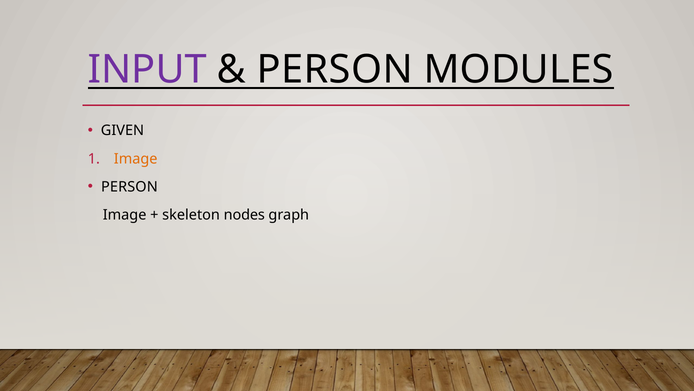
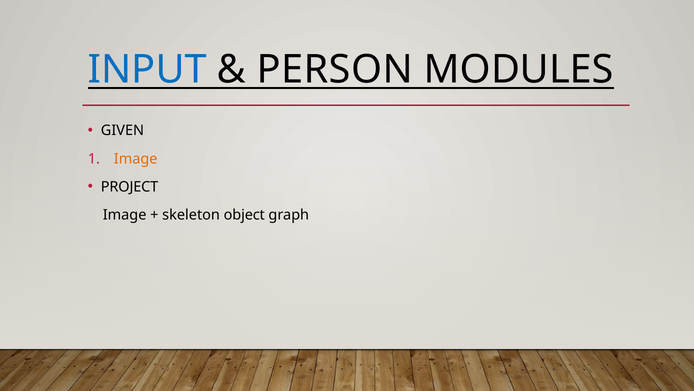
INPUT colour: purple -> blue
PERSON at (129, 187): PERSON -> PROJECT
nodes: nodes -> object
